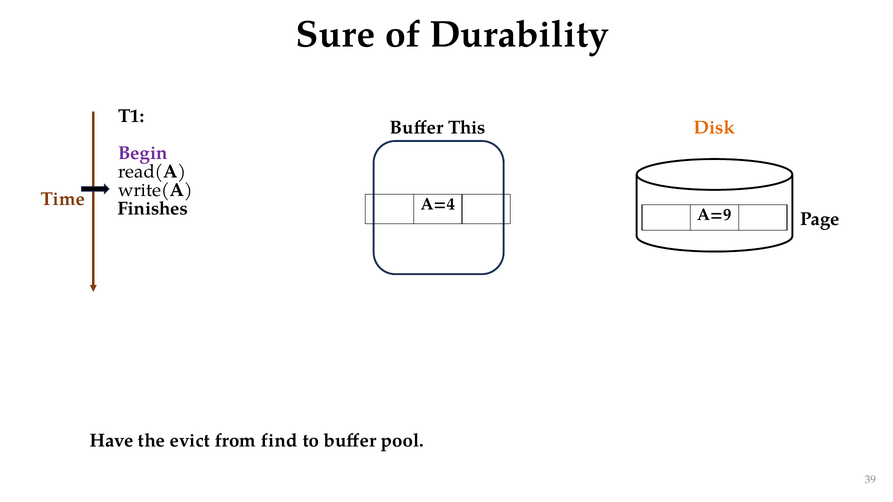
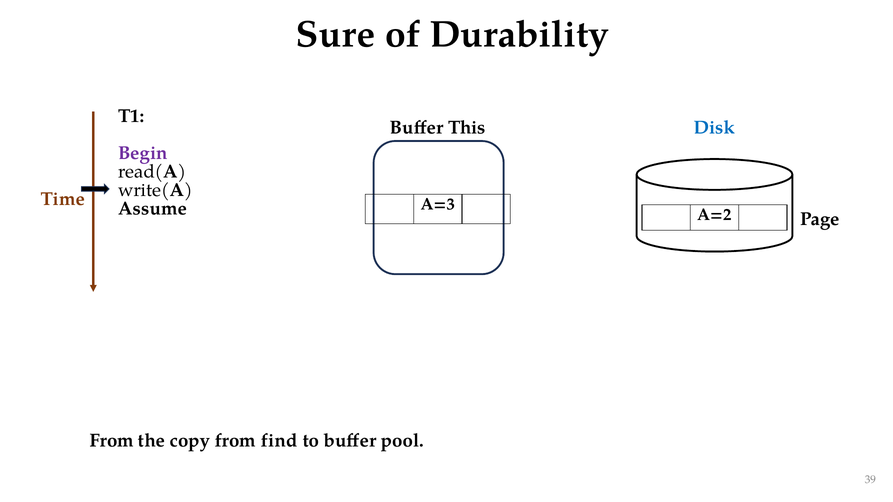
Disk colour: orange -> blue
A=4: A=4 -> A=3
Finishes: Finishes -> Assume
A=9: A=9 -> A=2
Have at (112, 441): Have -> From
evict: evict -> copy
